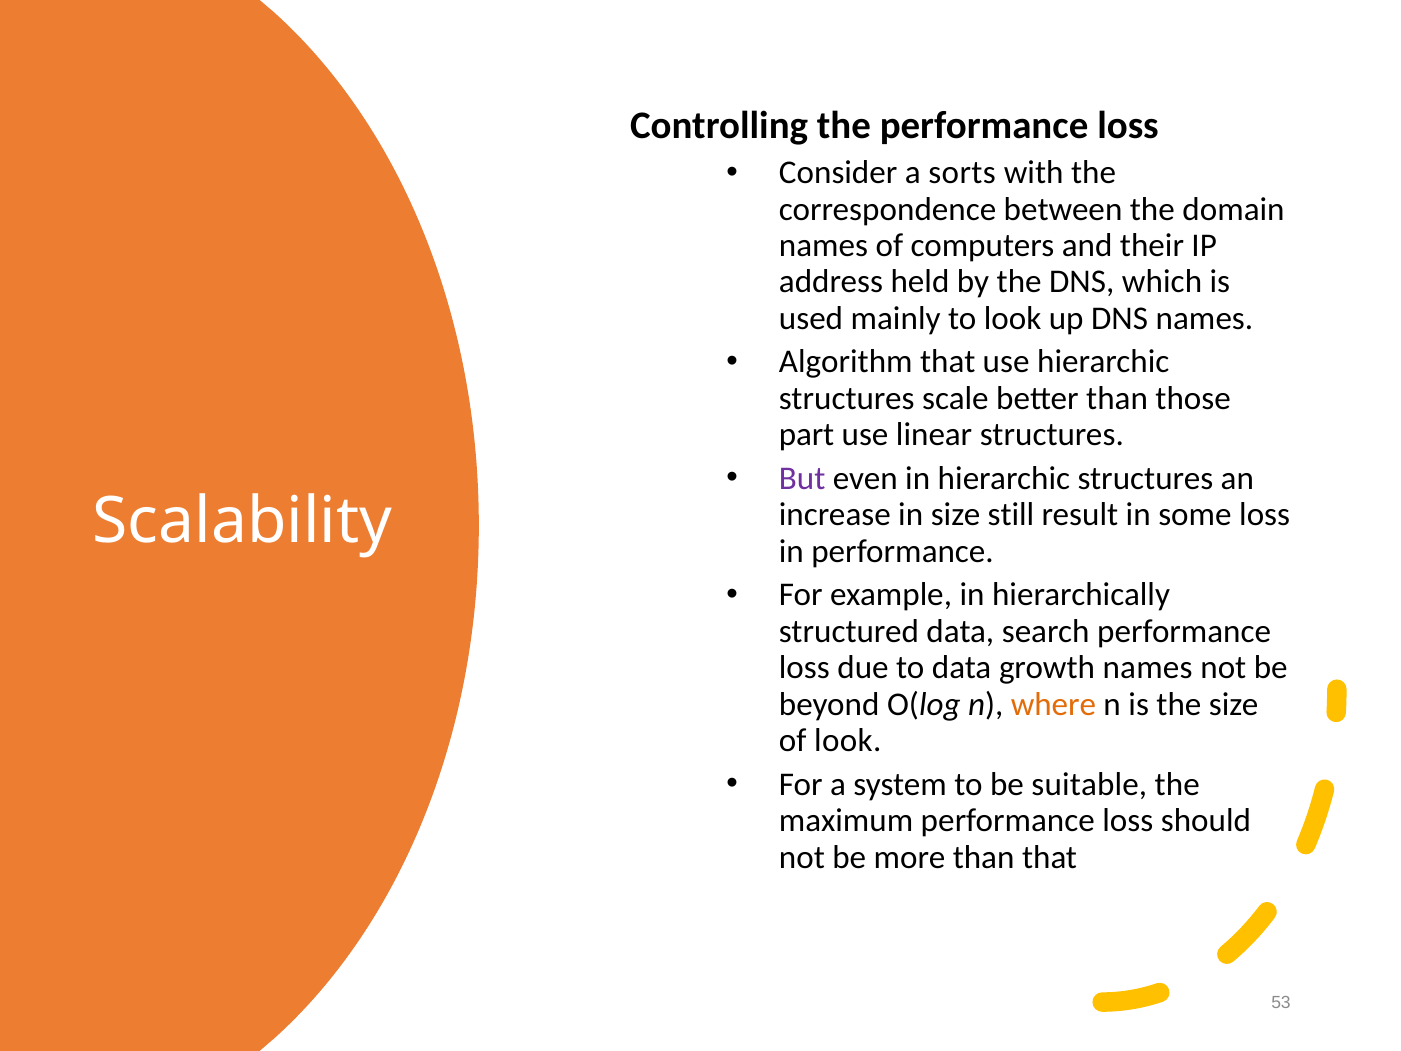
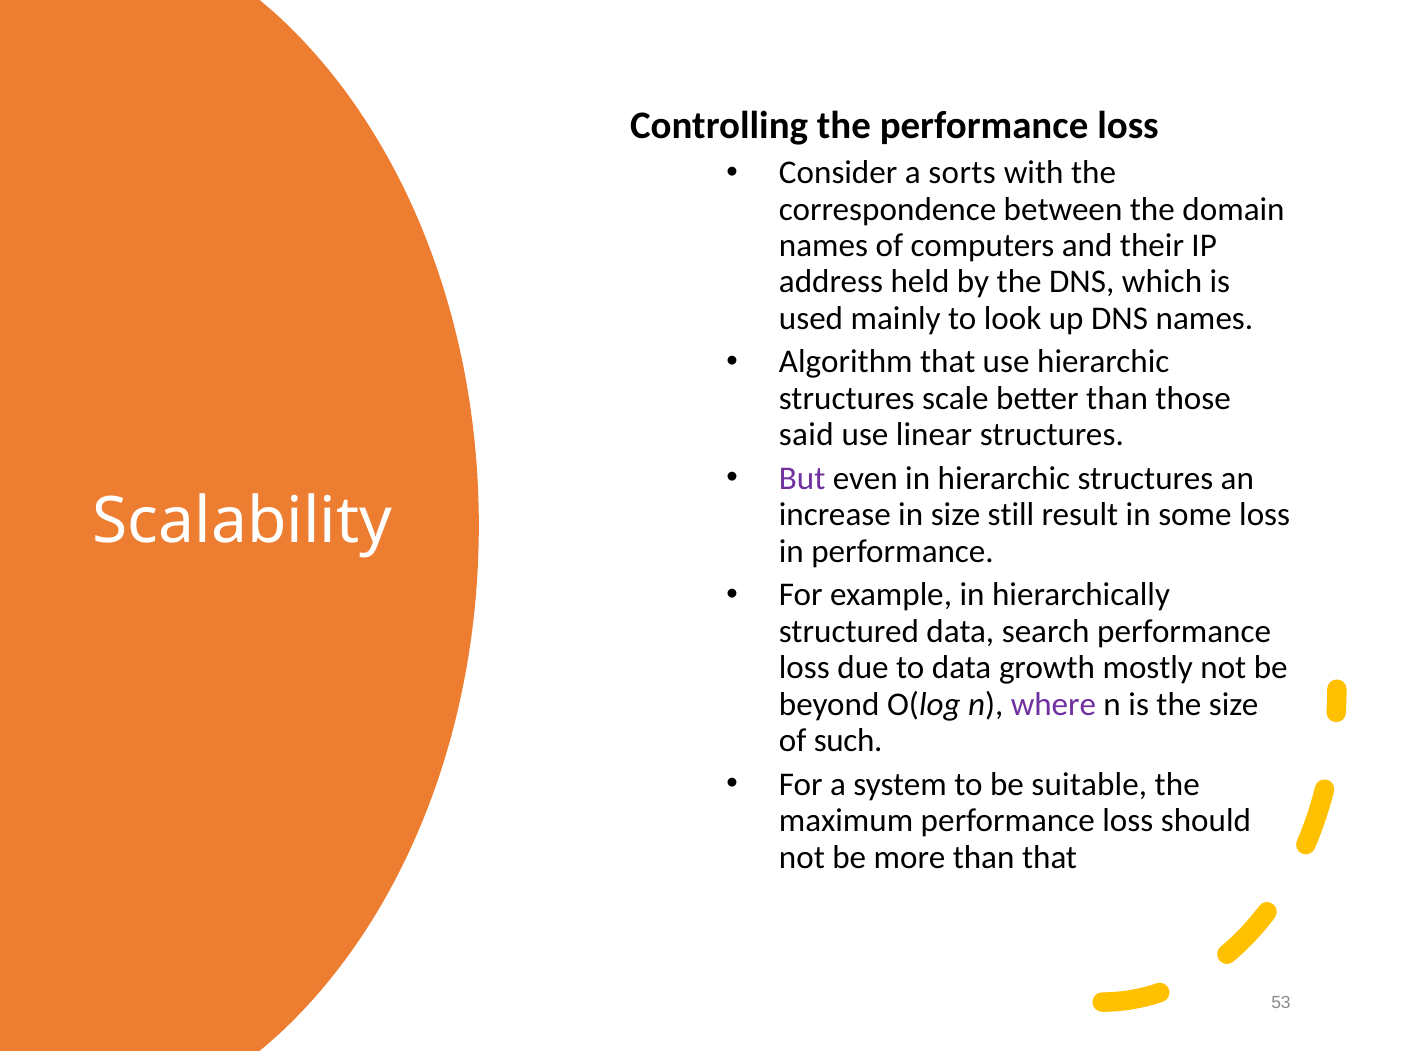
part: part -> said
growth names: names -> mostly
where colour: orange -> purple
of look: look -> such
